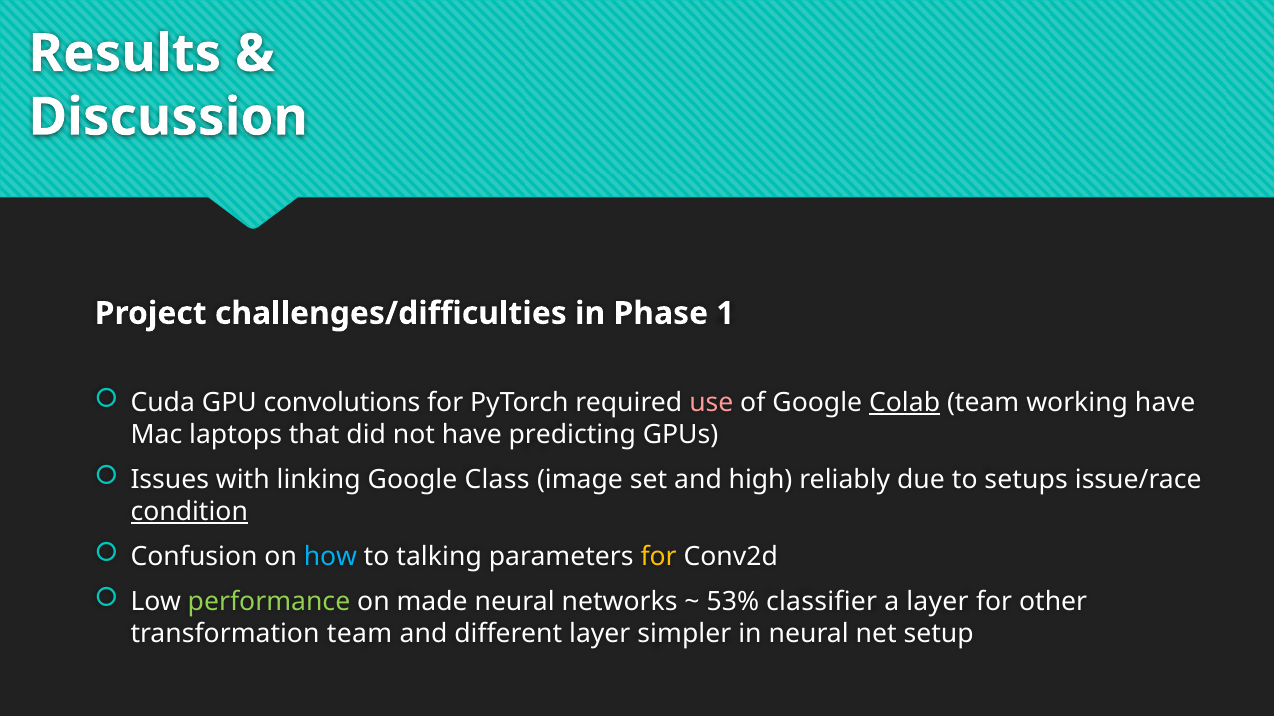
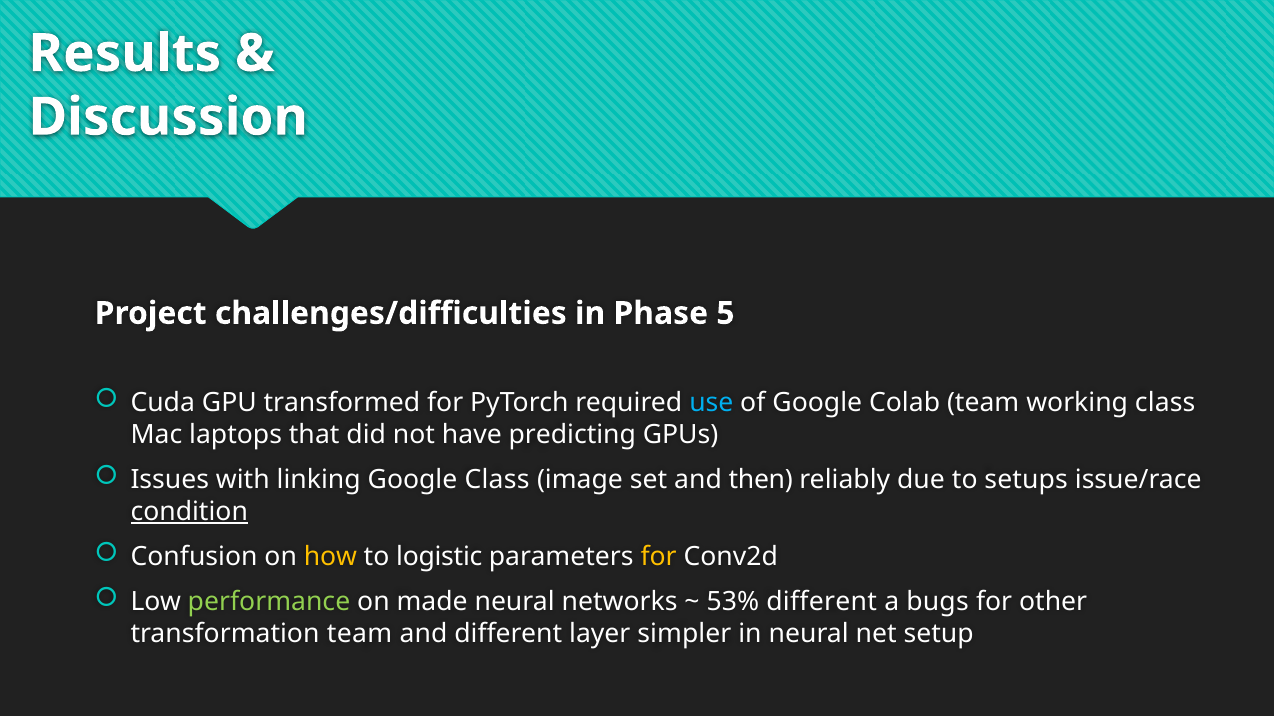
1: 1 -> 5
convolutions: convolutions -> transformed
use colour: pink -> light blue
Colab underline: present -> none
working have: have -> class
high: high -> then
how colour: light blue -> yellow
talking: talking -> logistic
53% classifier: classifier -> different
a layer: layer -> bugs
